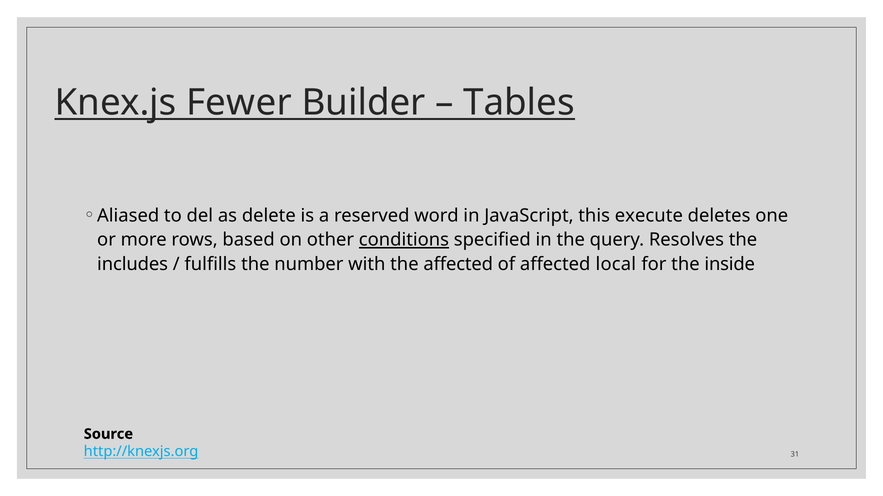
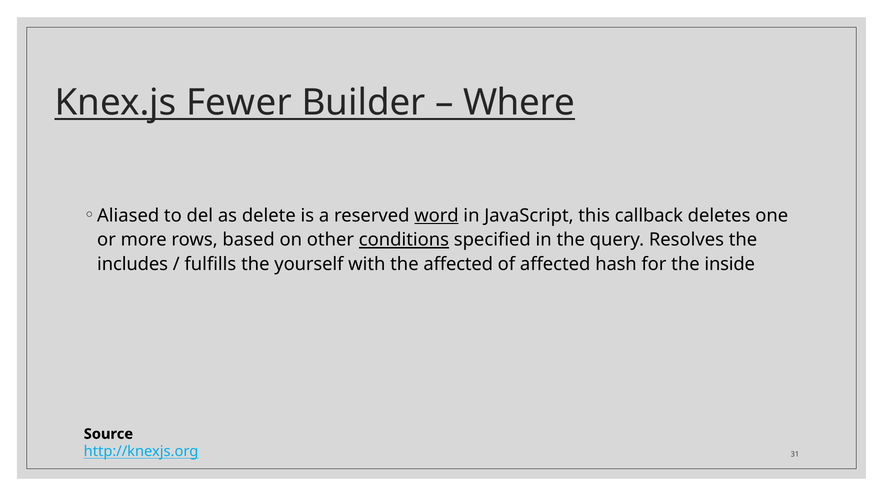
Tables: Tables -> Where
word underline: none -> present
execute: execute -> callback
number: number -> yourself
local: local -> hash
